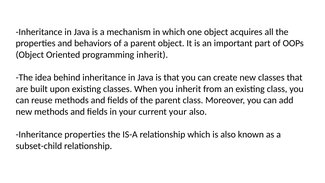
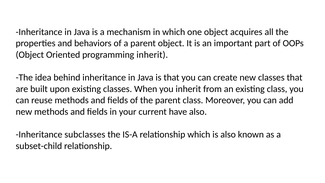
current your: your -> have
Inheritance properties: properties -> subclasses
